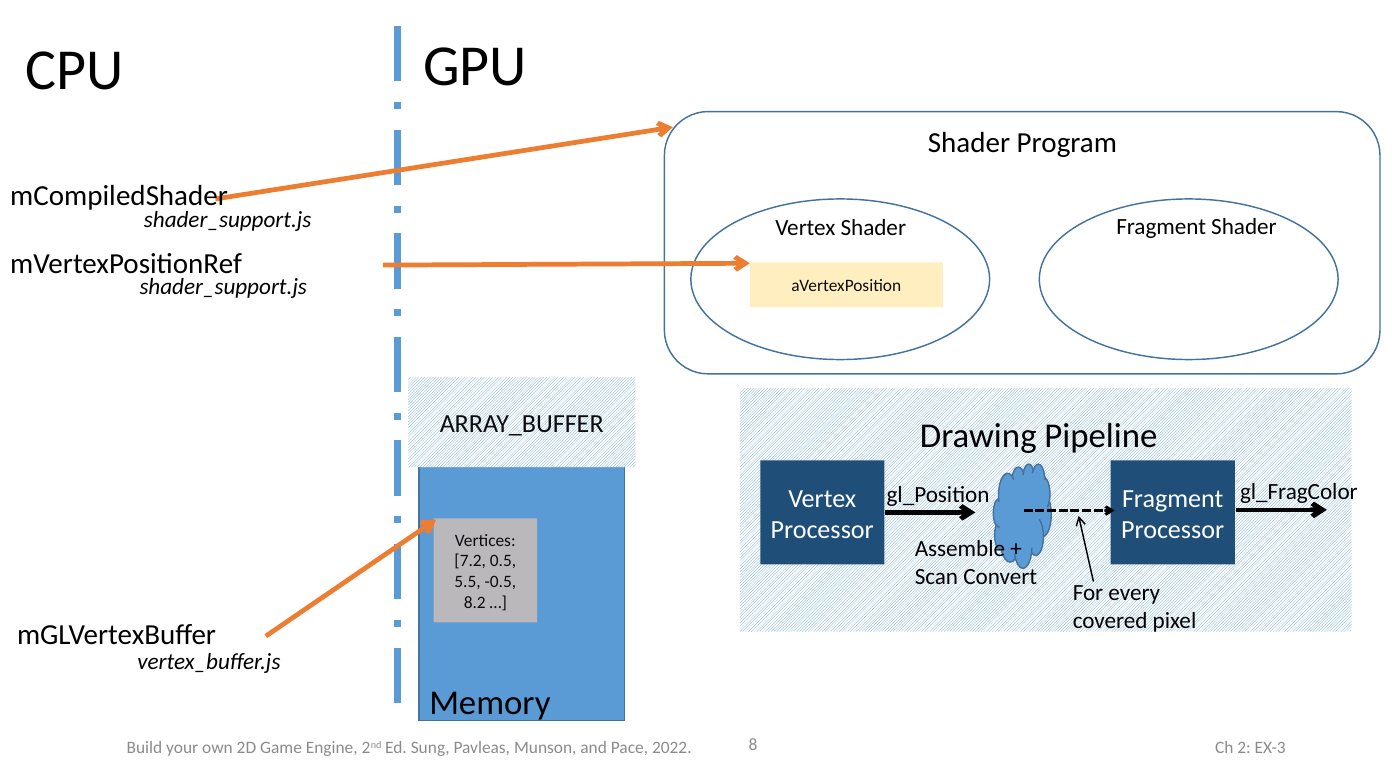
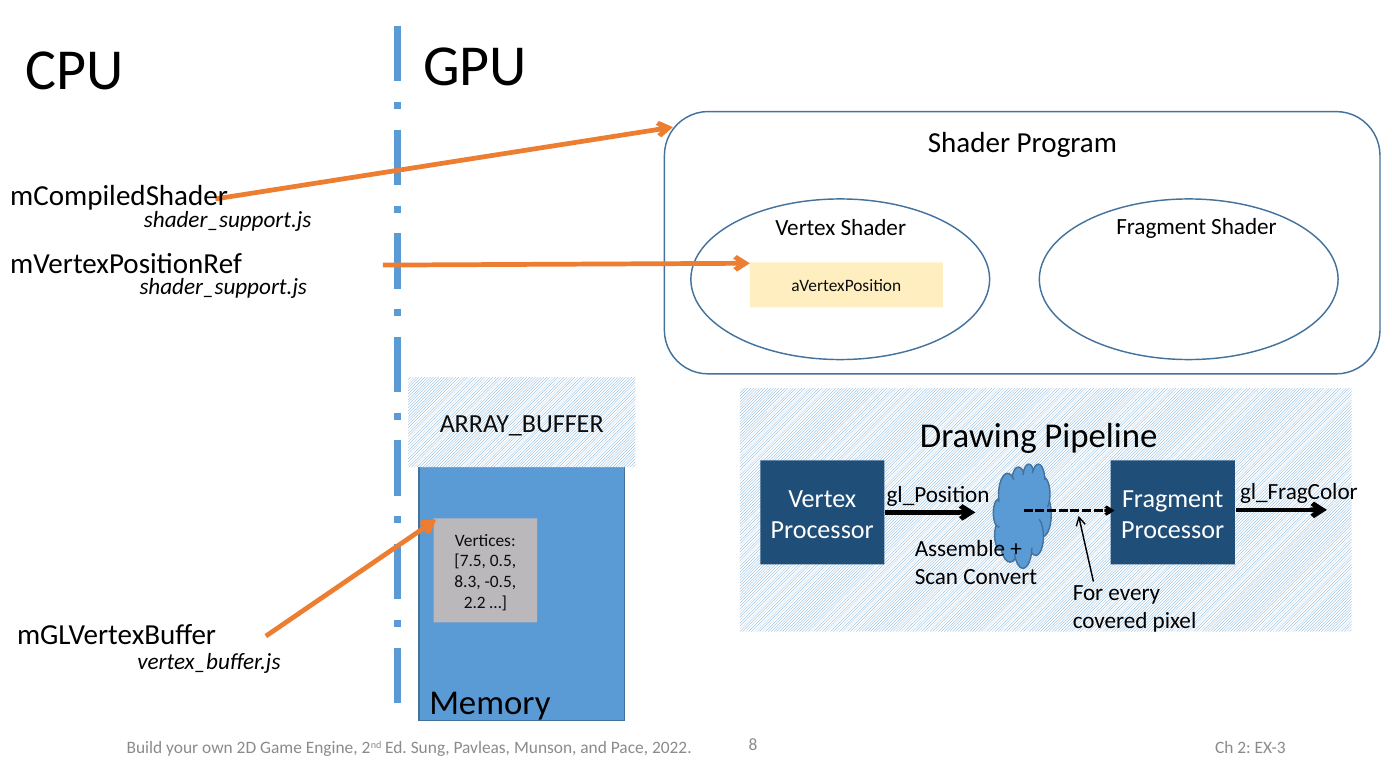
7.2: 7.2 -> 7.5
5.5: 5.5 -> 8.3
8.2: 8.2 -> 2.2
